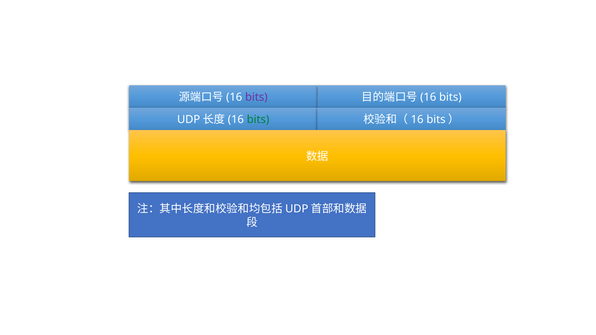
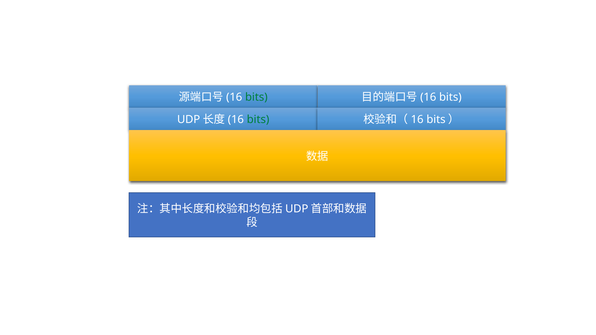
bits at (256, 97) colour: purple -> green
